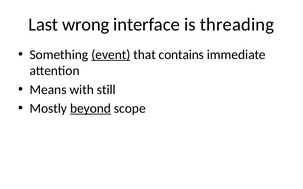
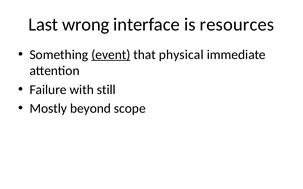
threading: threading -> resources
contains: contains -> physical
Means: Means -> Failure
beyond underline: present -> none
